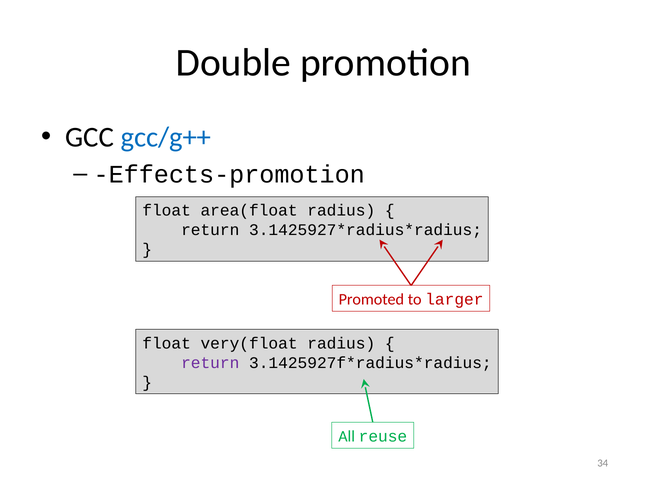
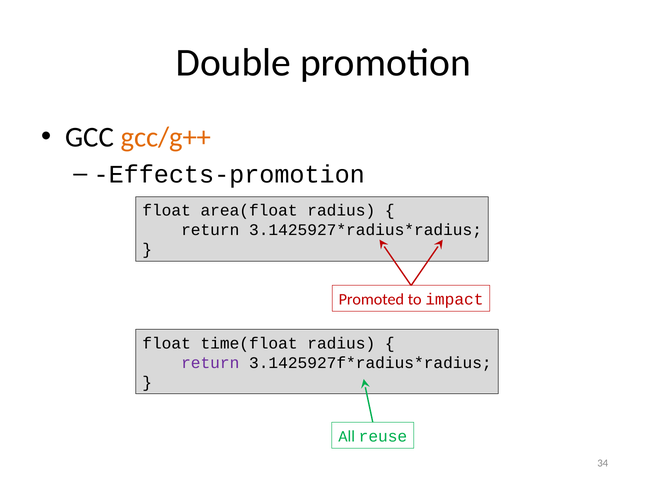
gcc/g++ colour: blue -> orange
larger: larger -> impact
very(float: very(float -> time(float
